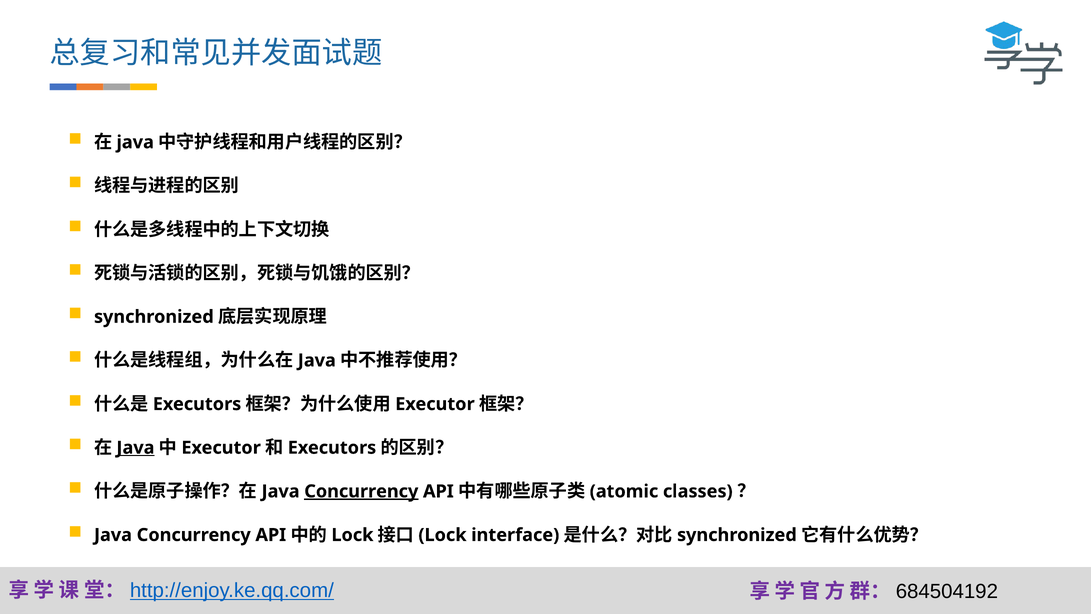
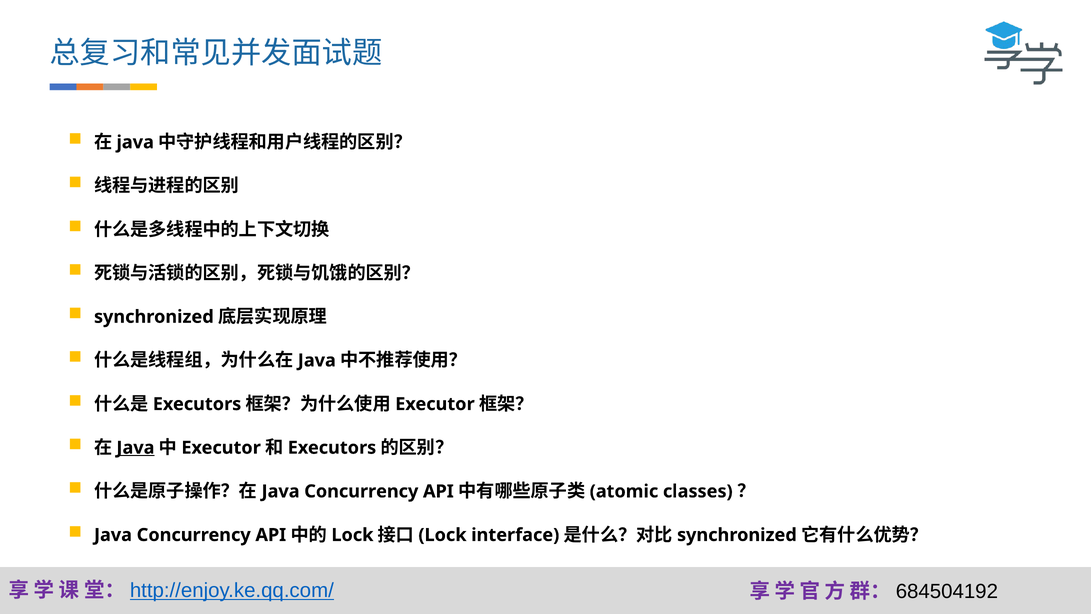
Concurrency at (361, 491) underline: present -> none
